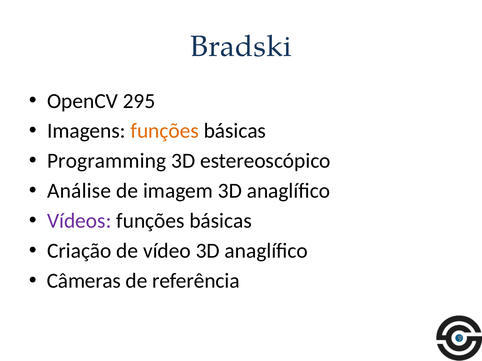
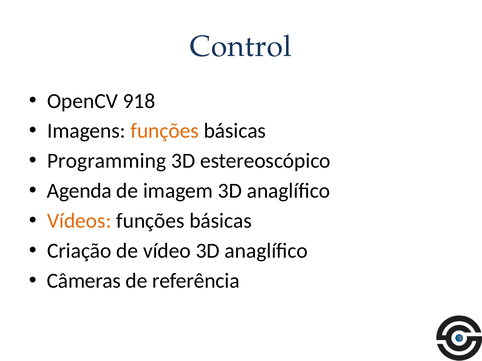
Bradski: Bradski -> Control
295: 295 -> 918
Análise: Análise -> Agenda
Vídeos colour: purple -> orange
